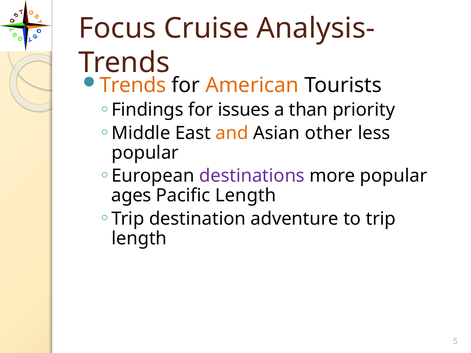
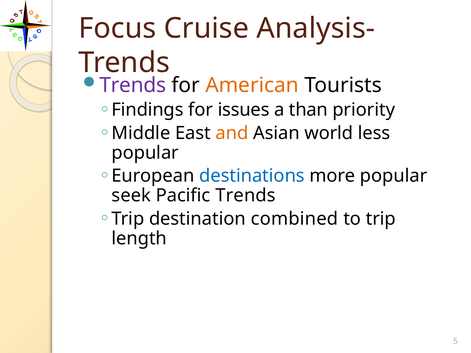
Trends at (133, 85) colour: orange -> purple
other: other -> world
destinations colour: purple -> blue
ages: ages -> seek
Pacific Length: Length -> Trends
adventure: adventure -> combined
